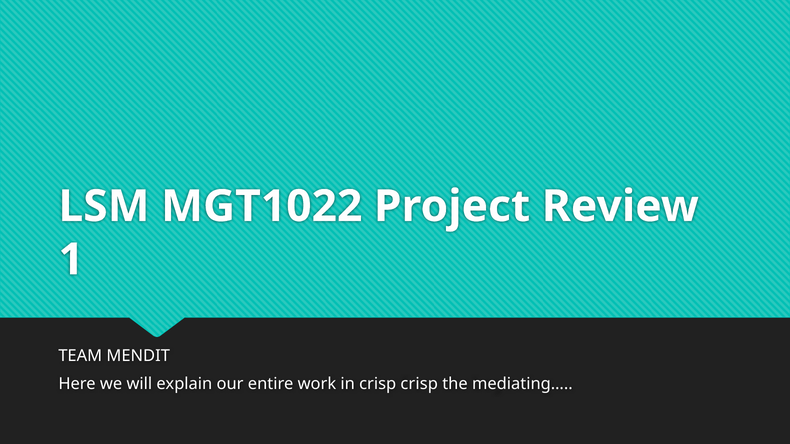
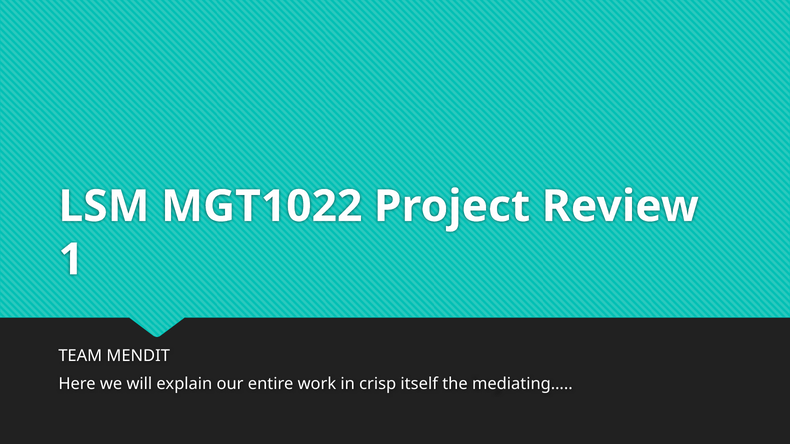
crisp crisp: crisp -> itself
